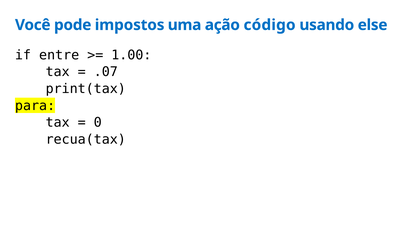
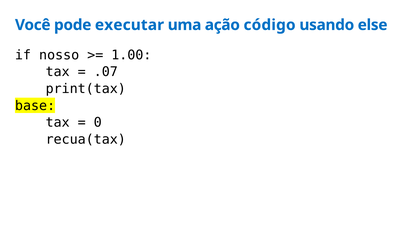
impostos: impostos -> executar
entre: entre -> nosso
para: para -> base
